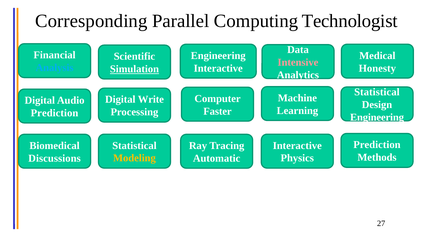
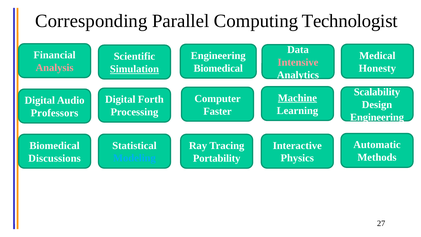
Analysis colour: light blue -> pink
Interactive at (218, 68): Interactive -> Biomedical
Statistical at (377, 92): Statistical -> Scalability
Machine underline: none -> present
Write: Write -> Forth
Prediction at (55, 113): Prediction -> Professors
Prediction at (377, 145): Prediction -> Automatic
Modeling colour: yellow -> light blue
Automatic: Automatic -> Portability
